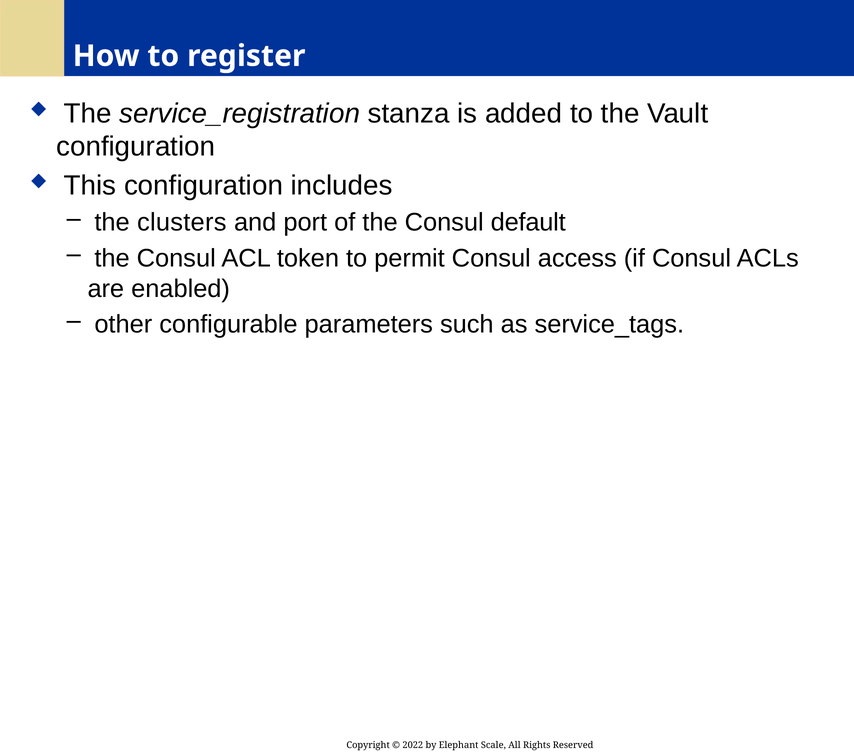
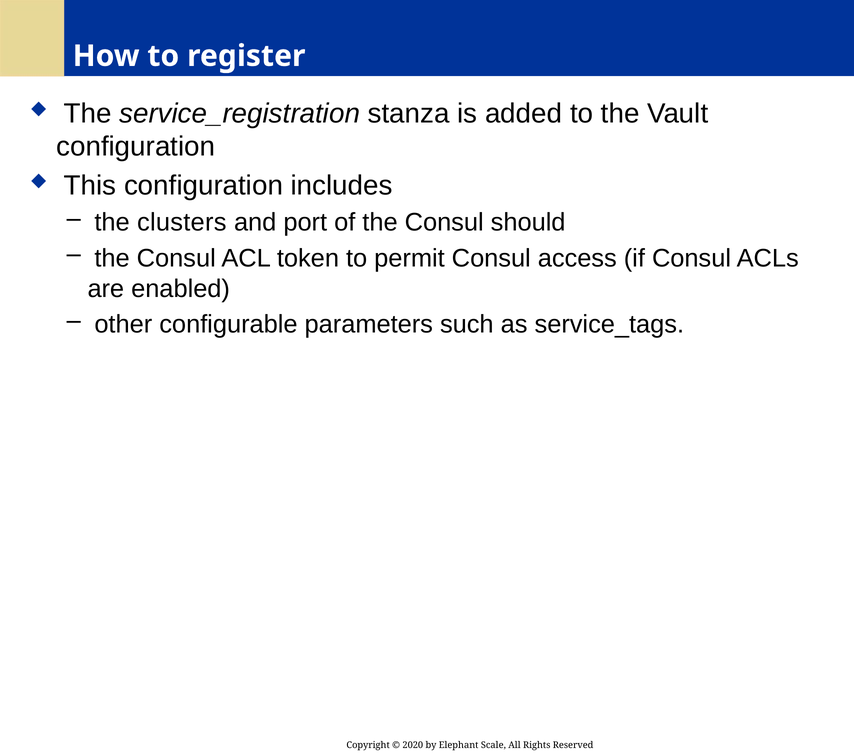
default: default -> should
2022: 2022 -> 2020
